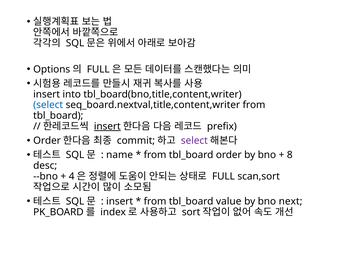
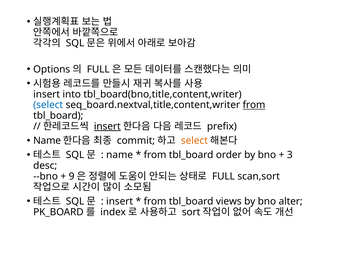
from at (254, 105) underline: none -> present
Order at (47, 141): Order -> Name
select at (194, 141) colour: purple -> orange
8: 8 -> 3
4: 4 -> 9
value: value -> views
next: next -> alter
